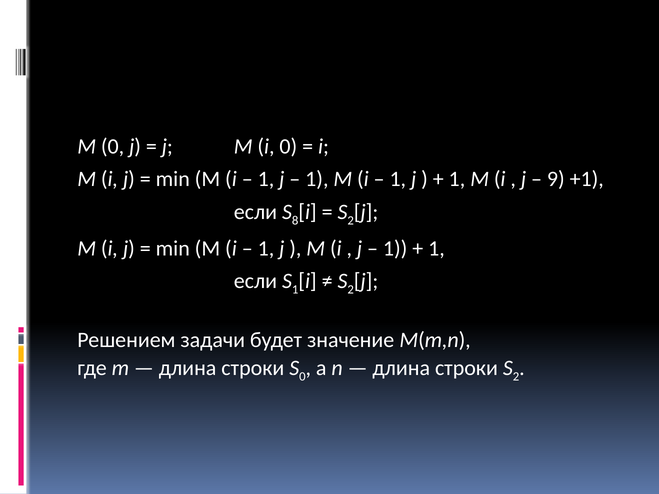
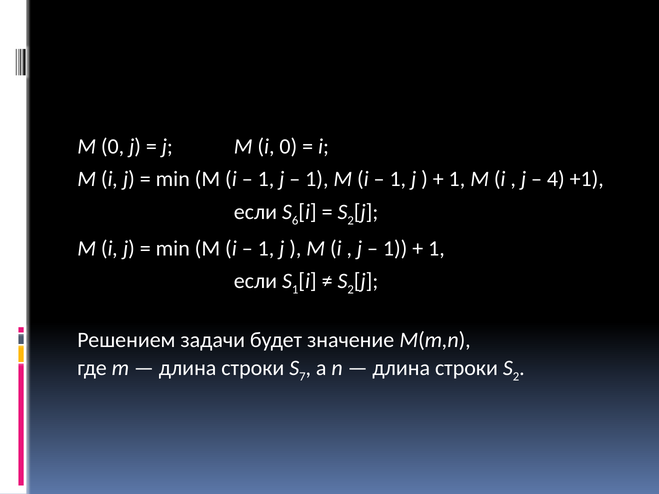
9: 9 -> 4
8: 8 -> 6
0 at (302, 377): 0 -> 7
